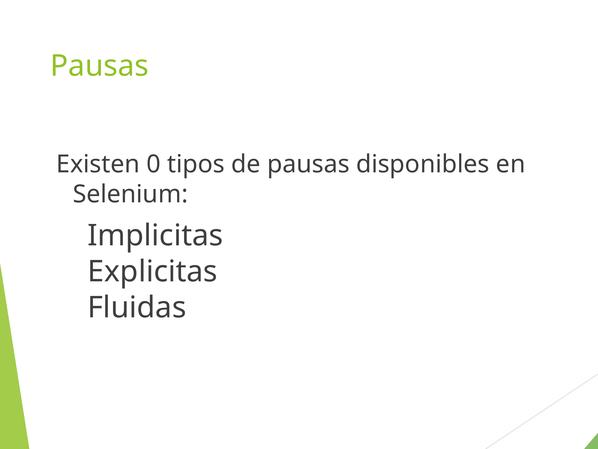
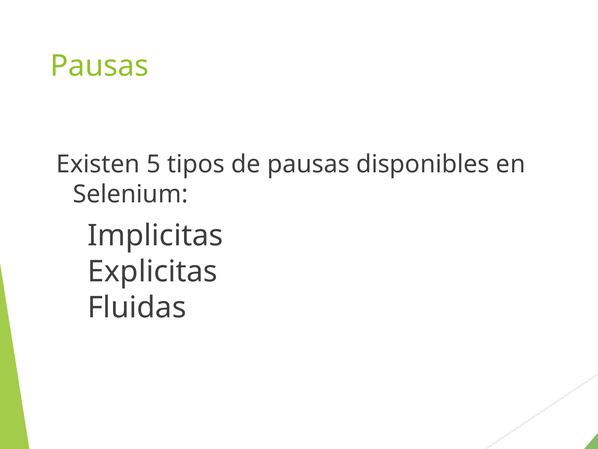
0: 0 -> 5
